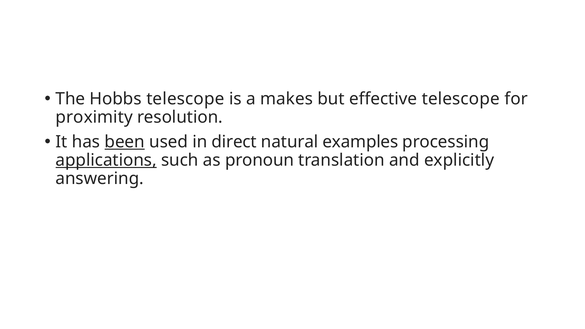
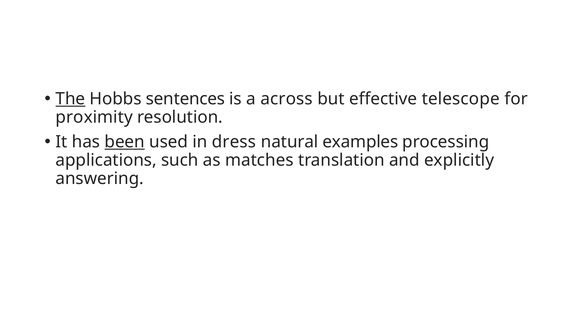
The underline: none -> present
Hobbs telescope: telescope -> sentences
makes: makes -> across
direct: direct -> dress
applications underline: present -> none
pronoun: pronoun -> matches
